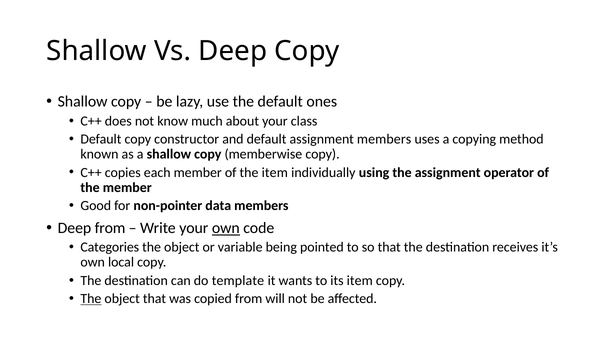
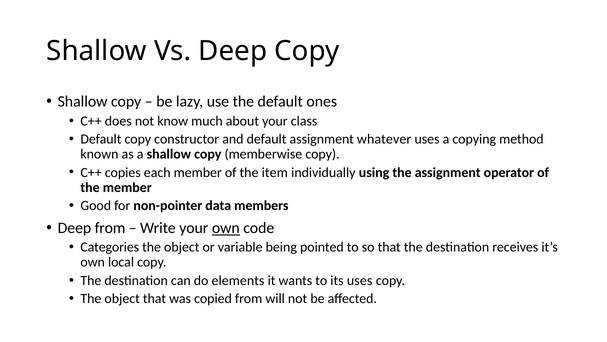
assignment members: members -> whatever
template: template -> elements
its item: item -> uses
The at (91, 298) underline: present -> none
